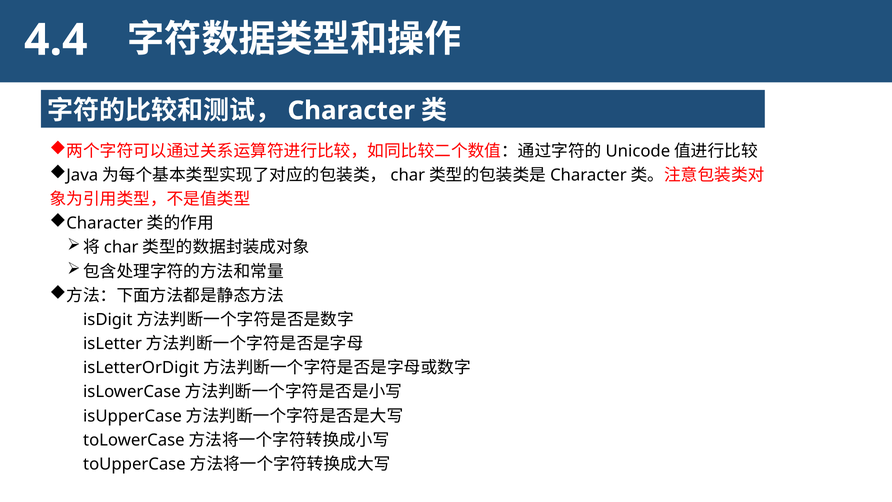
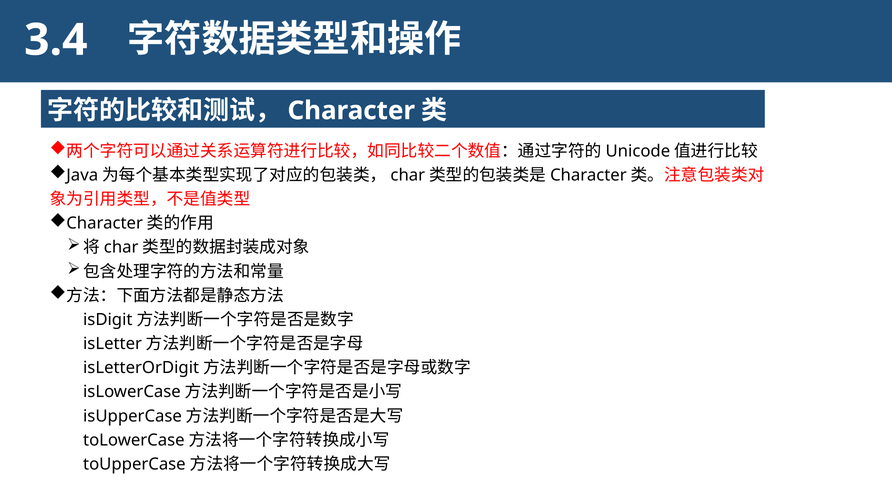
4.4: 4.4 -> 3.4
